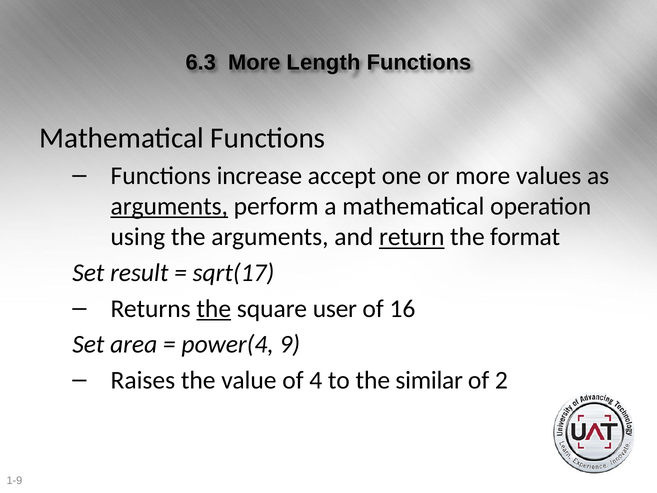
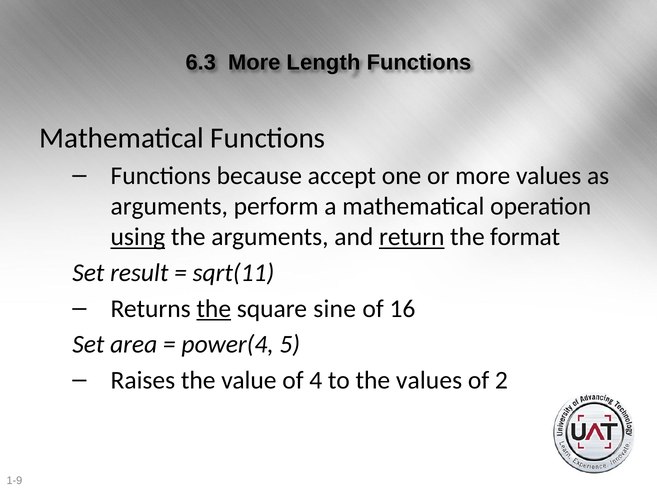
increase: increase -> because
arguments at (169, 206) underline: present -> none
using underline: none -> present
sqrt(17: sqrt(17 -> sqrt(11
user: user -> sine
9: 9 -> 5
the similar: similar -> values
